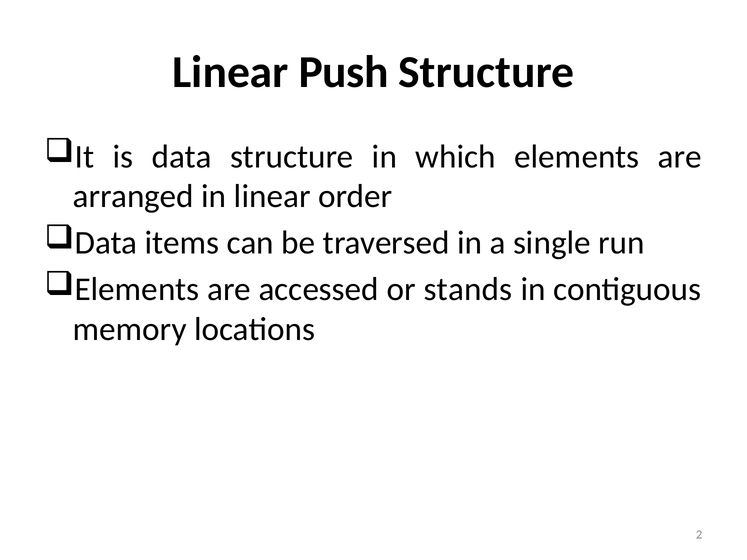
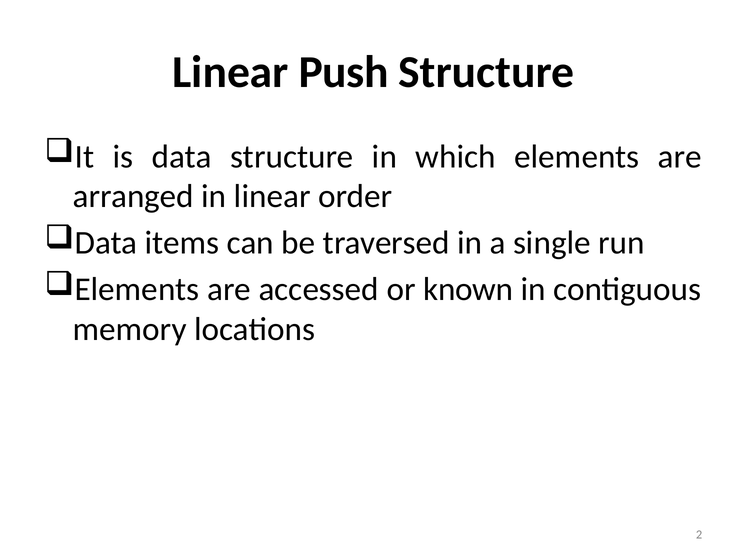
stands: stands -> known
